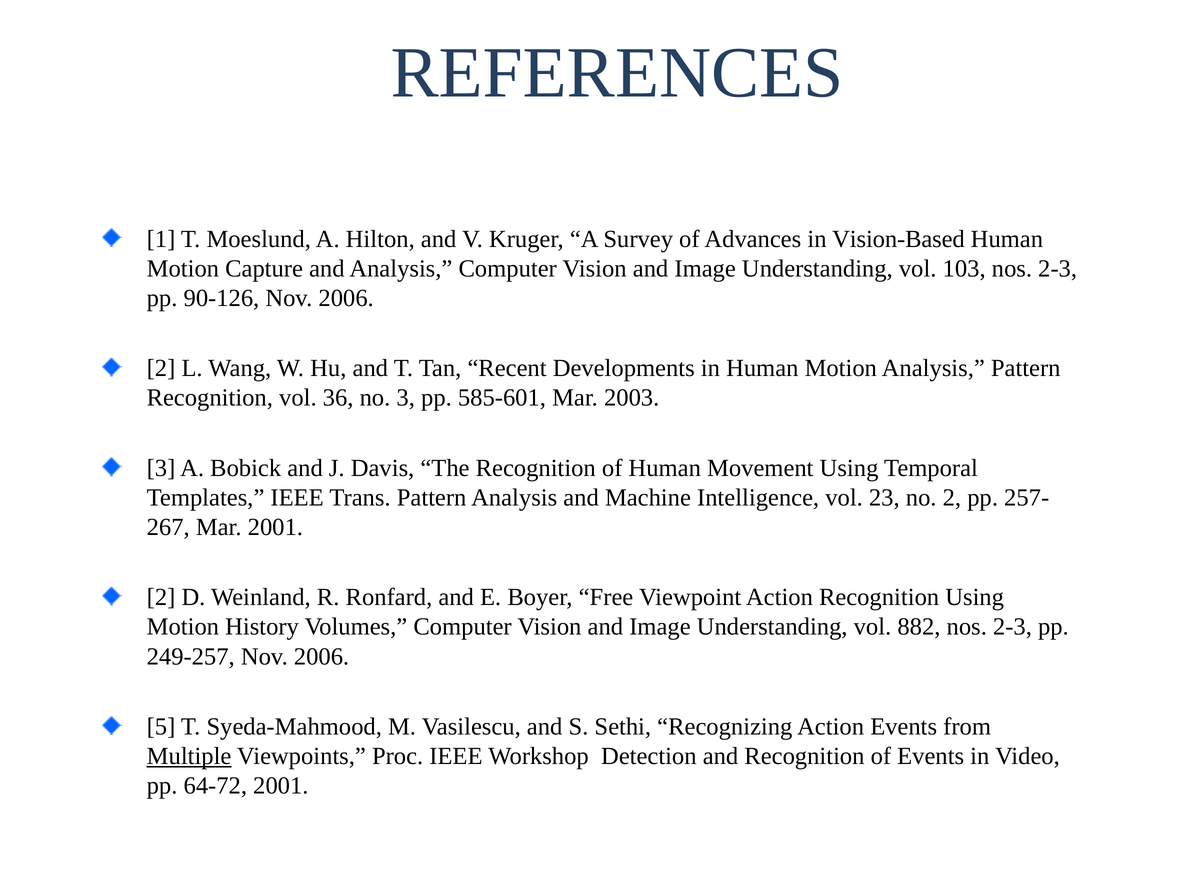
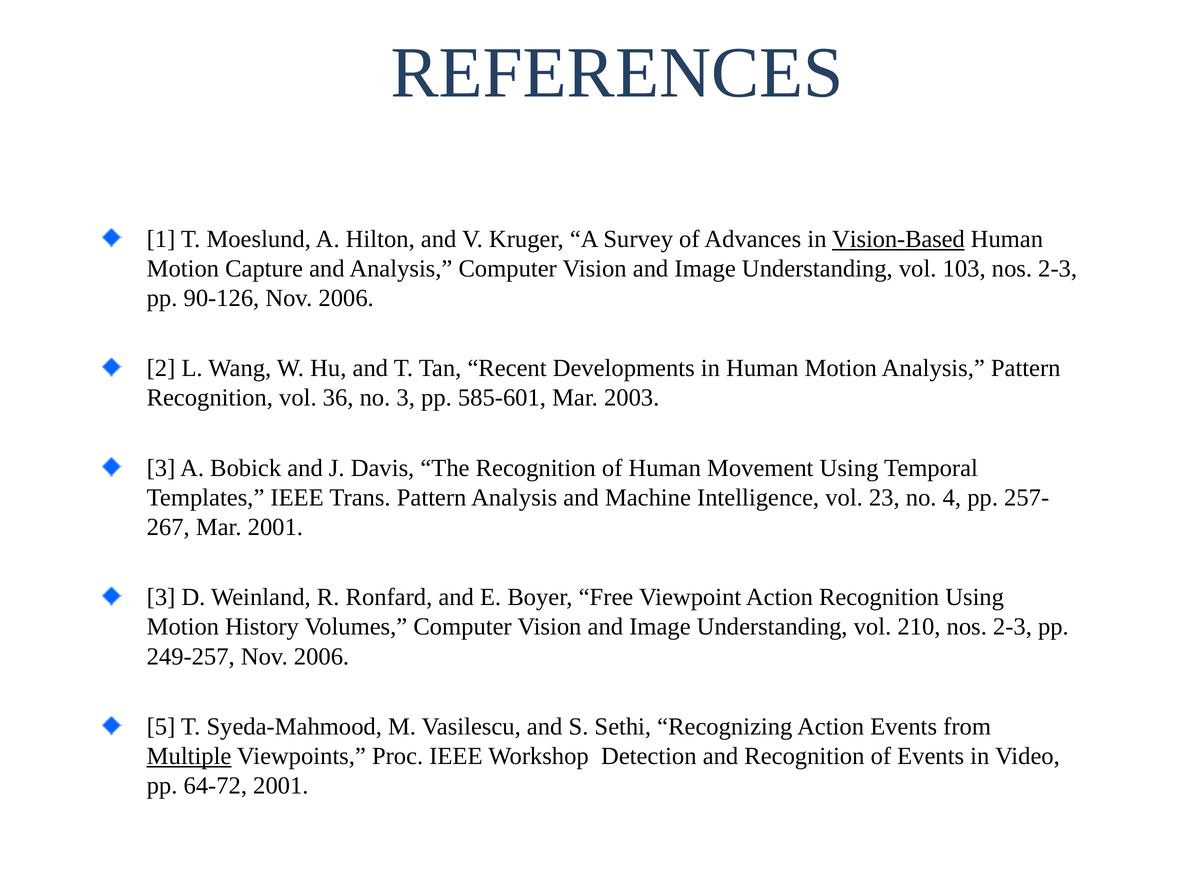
Vision-Based underline: none -> present
no 2: 2 -> 4
2 at (161, 597): 2 -> 3
882: 882 -> 210
